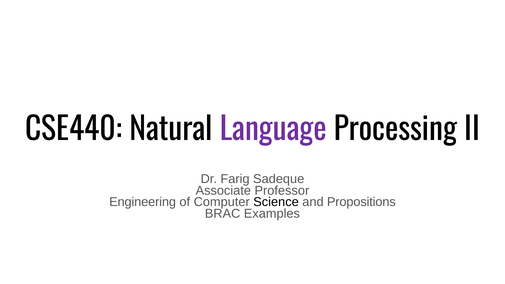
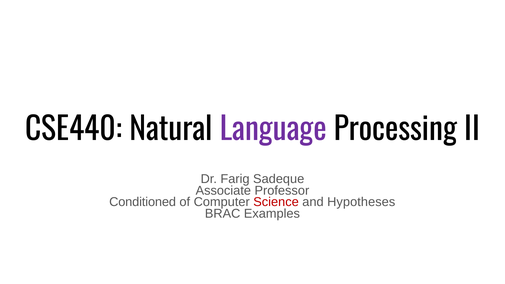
Engineering: Engineering -> Conditioned
Science colour: black -> red
Propositions: Propositions -> Hypotheses
